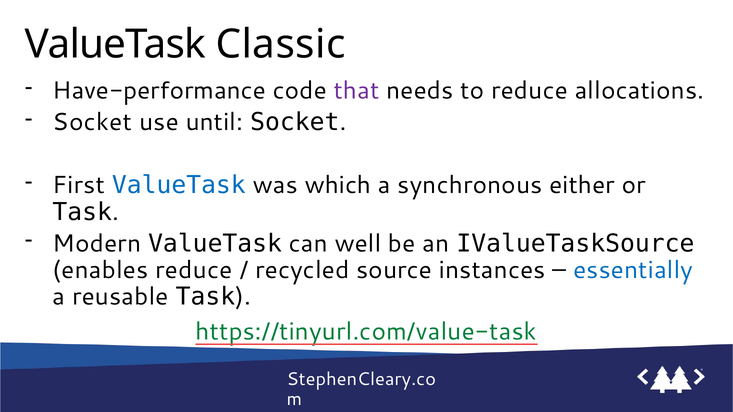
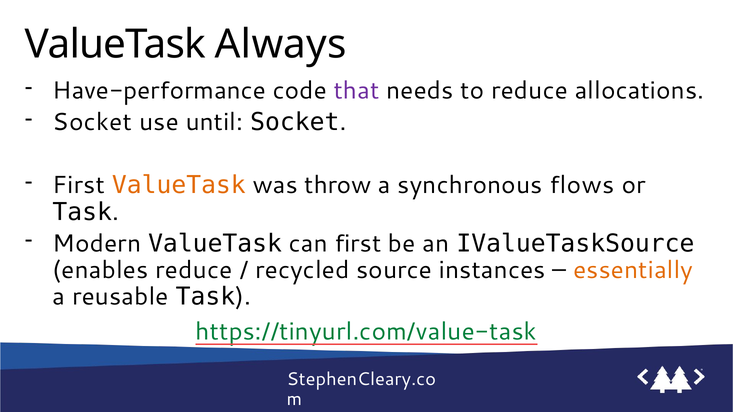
Classic: Classic -> Always
ValueTask at (179, 185) colour: blue -> orange
which: which -> throw
either: either -> flows
can well: well -> first
essentially colour: blue -> orange
